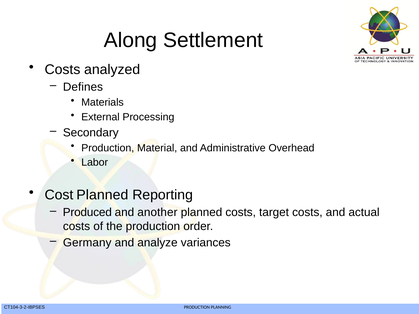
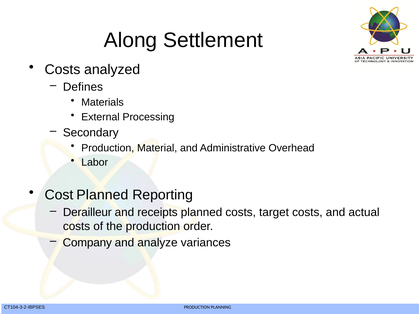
Produced: Produced -> Derailleur
another: another -> receipts
Germany: Germany -> Company
